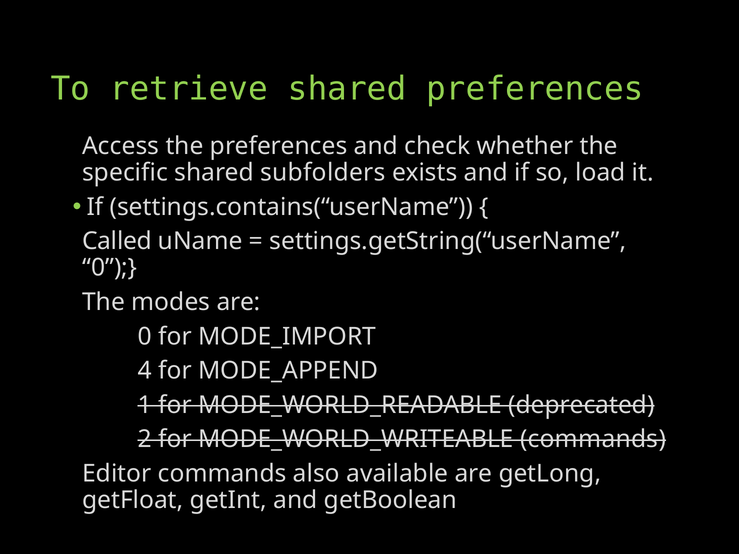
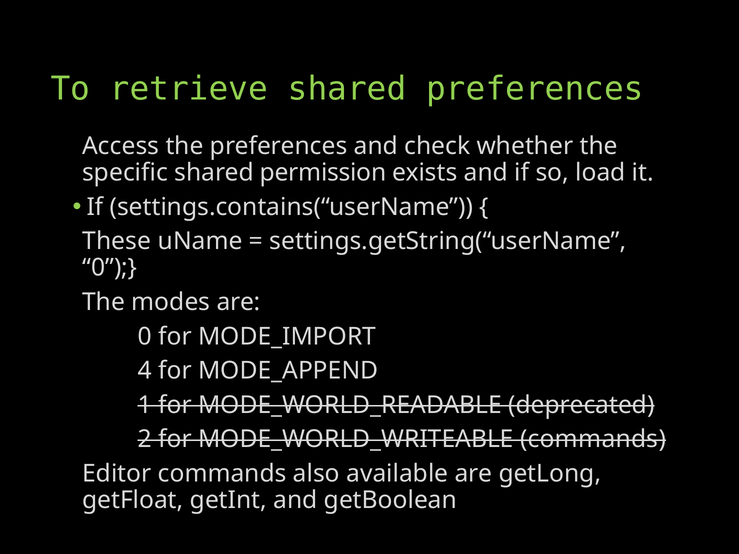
subfolders: subfolders -> permission
Called: Called -> These
